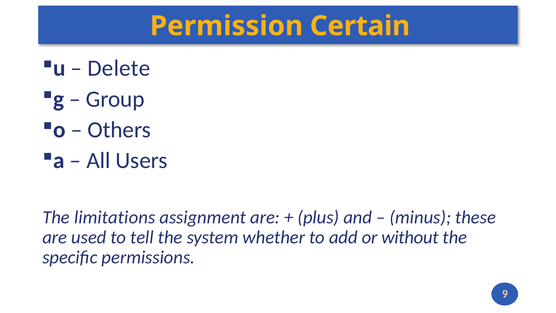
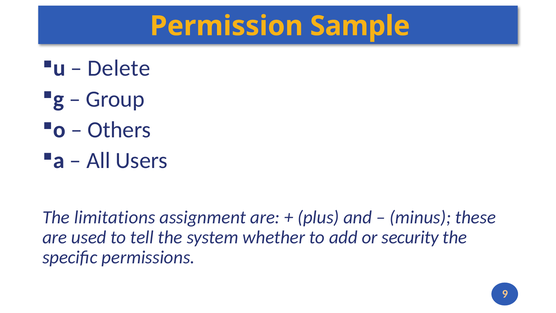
Certain: Certain -> Sample
without: without -> security
